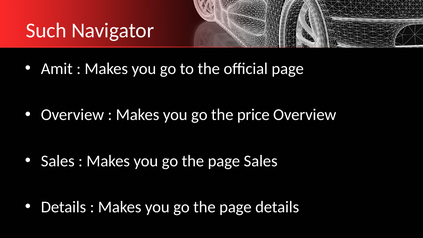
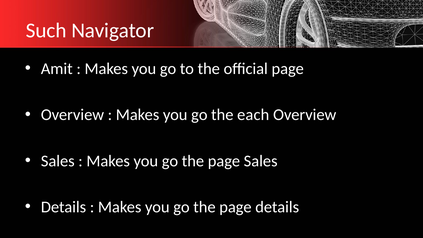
price: price -> each
